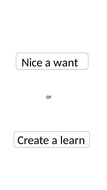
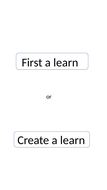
Nice: Nice -> First
want at (66, 63): want -> learn
